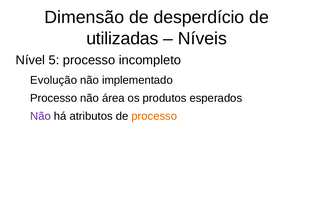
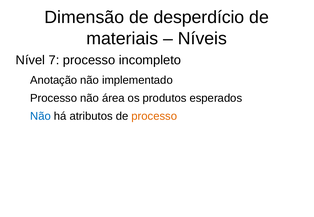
utilizadas: utilizadas -> materiais
5: 5 -> 7
Evolução: Evolução -> Anotação
Não at (41, 116) colour: purple -> blue
